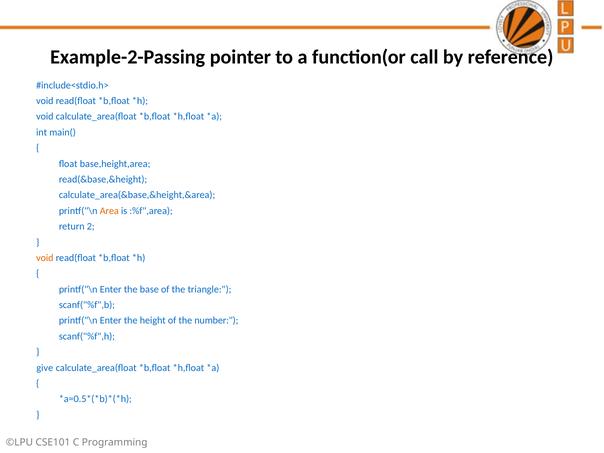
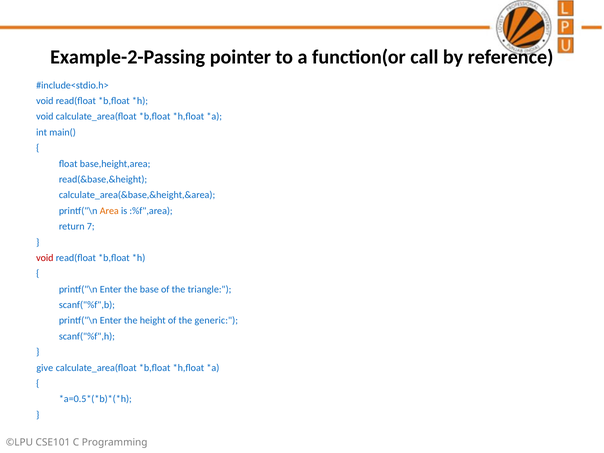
2: 2 -> 7
void at (45, 258) colour: orange -> red
number: number -> generic
